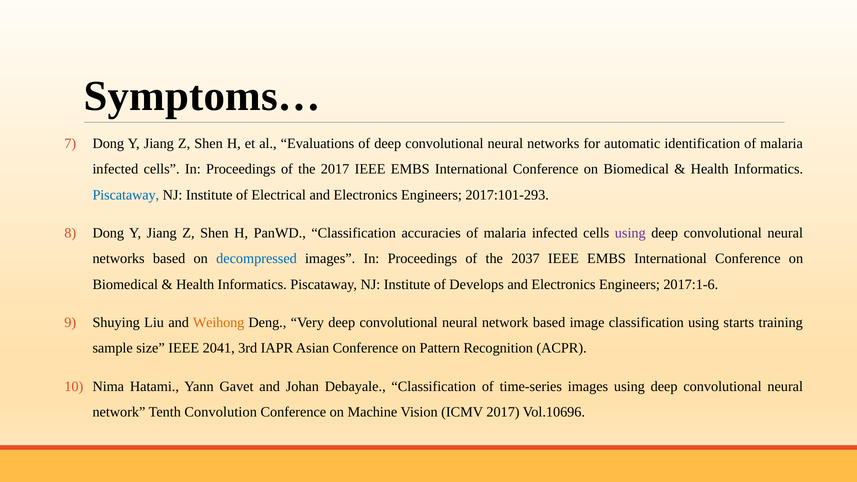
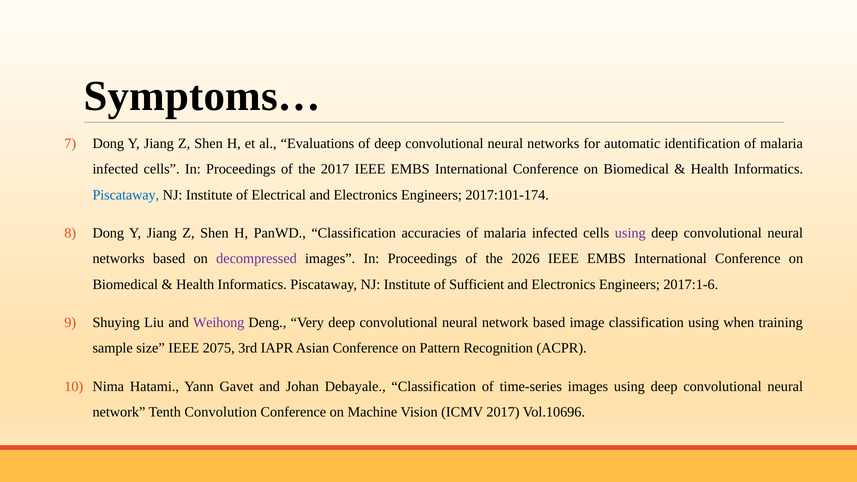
2017:101-293: 2017:101-293 -> 2017:101-174
decompressed colour: blue -> purple
2037: 2037 -> 2026
Develops: Develops -> Sufficient
Weihong colour: orange -> purple
starts: starts -> when
2041: 2041 -> 2075
